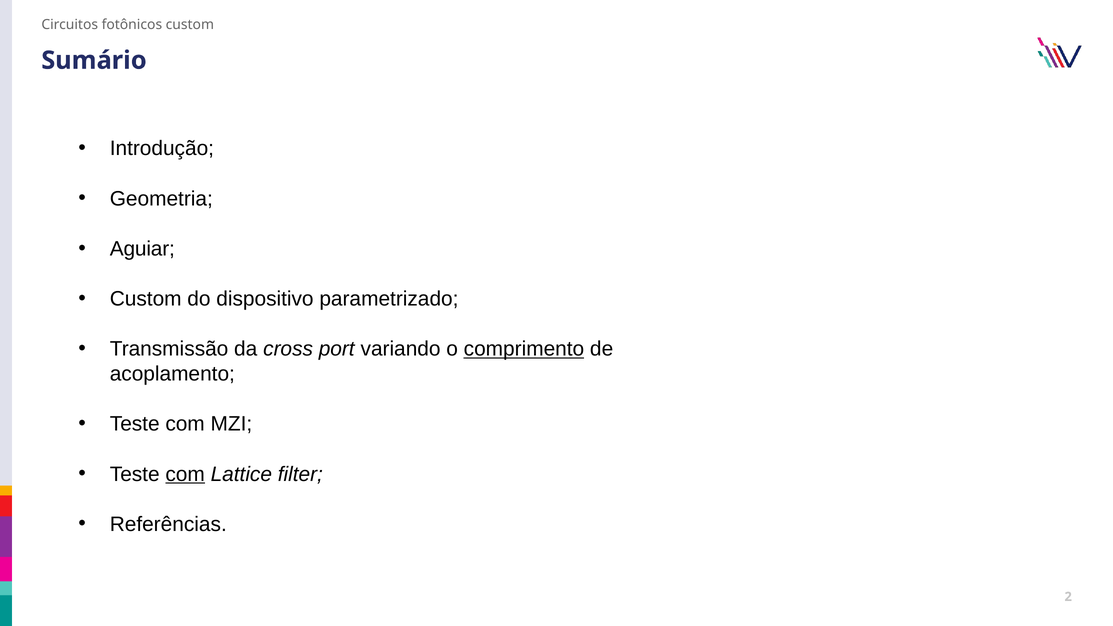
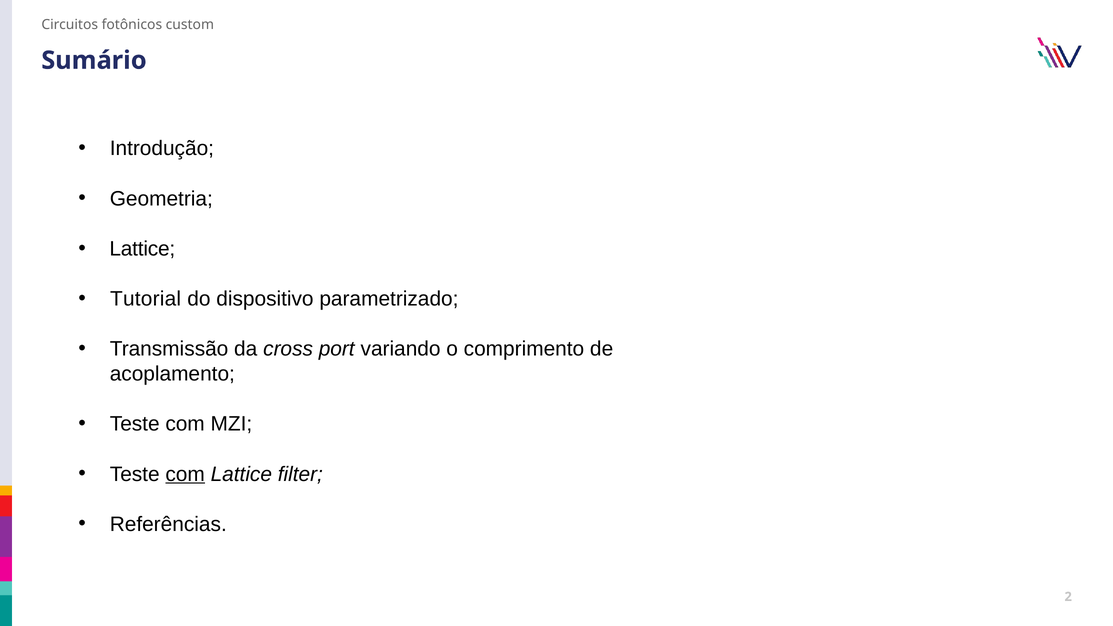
Aguiar at (142, 249): Aguiar -> Lattice
Custom at (146, 299): Custom -> Tutorial
comprimento underline: present -> none
